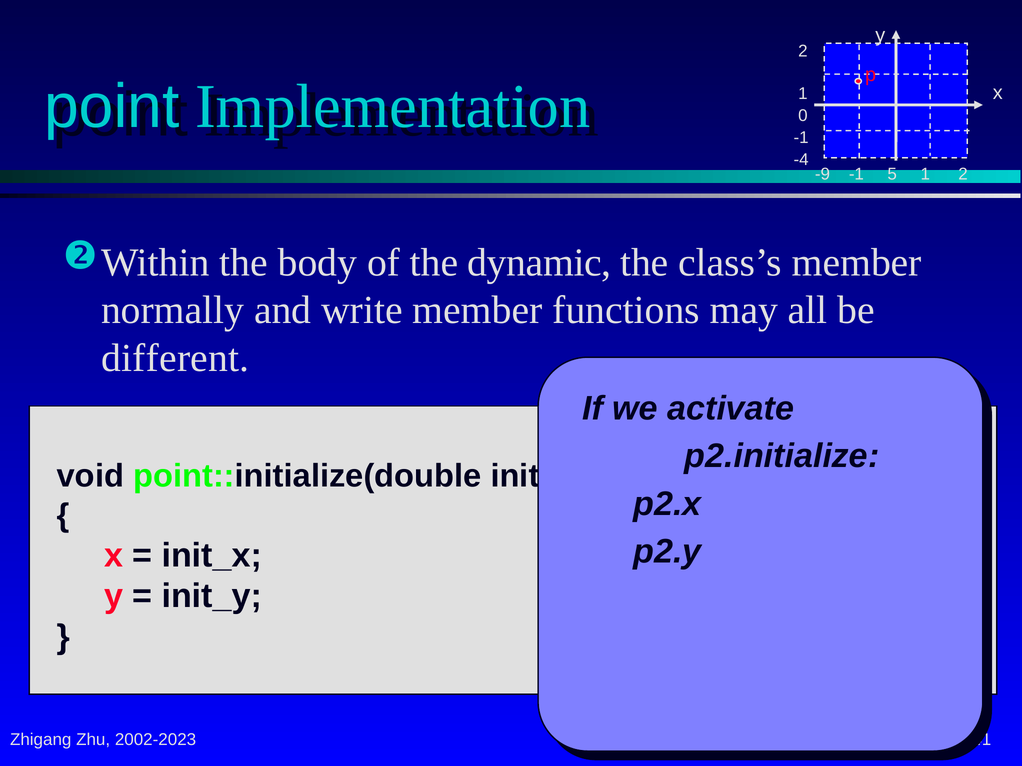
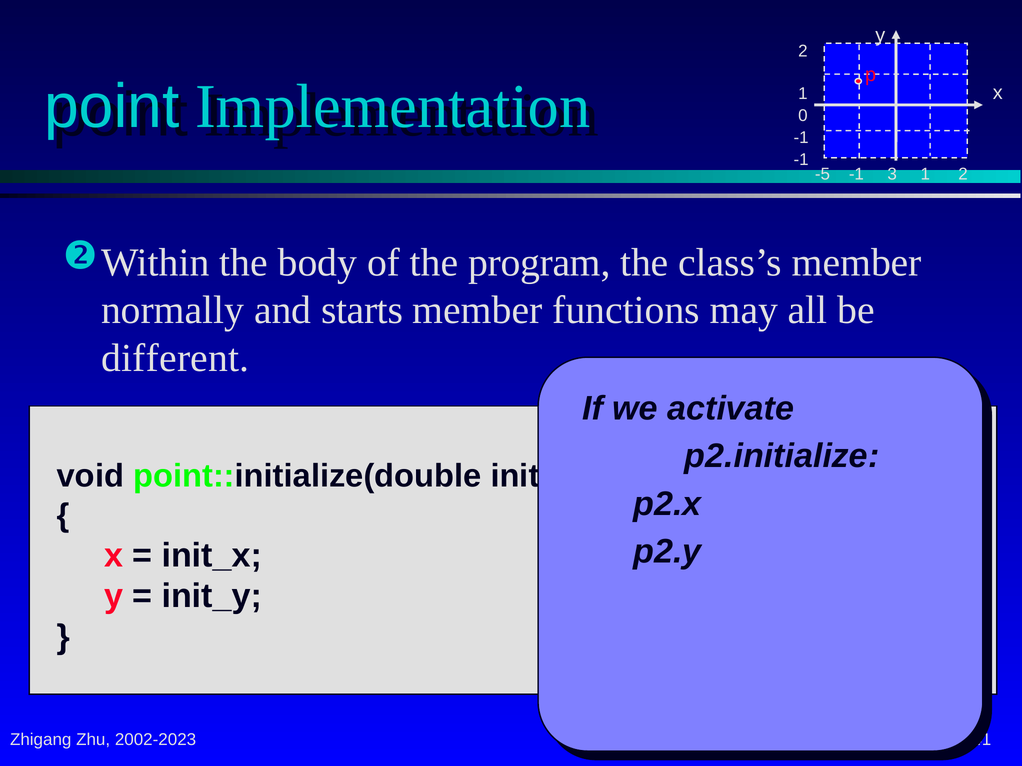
-4 at (801, 160): -4 -> -1
-9: -9 -> -5
5: 5 -> 3
dynamic: dynamic -> program
write: write -> starts
